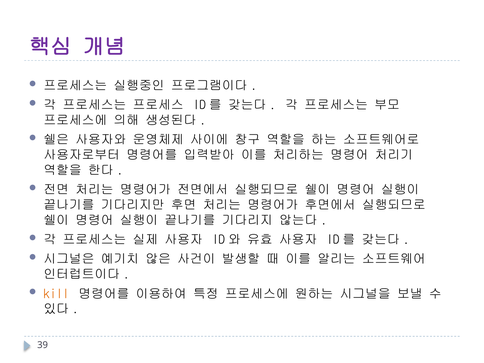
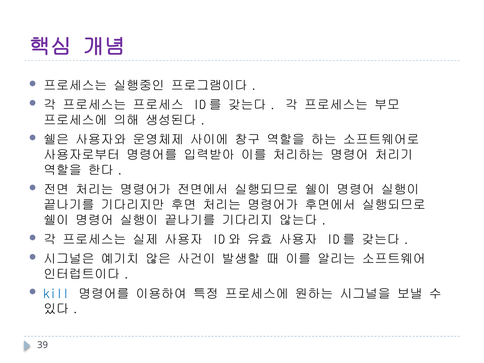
kill colour: orange -> blue
